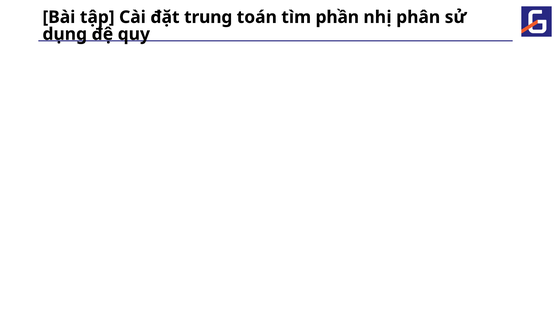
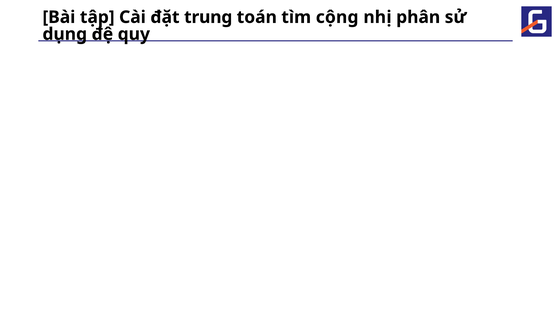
phần: phần -> cộng
